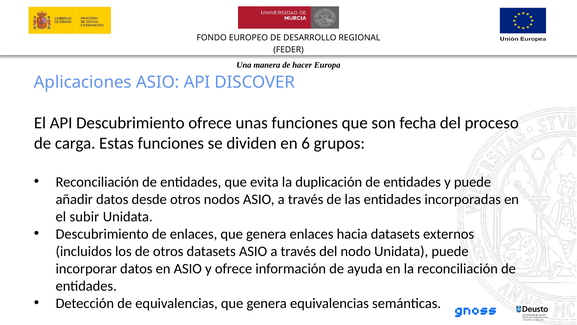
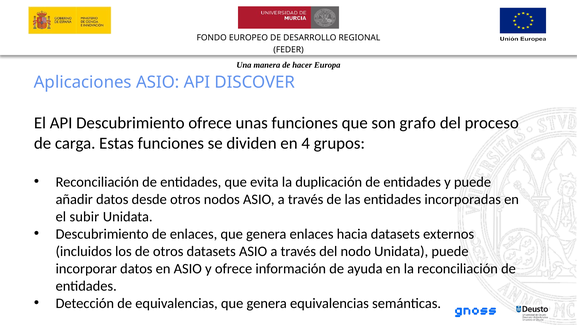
fecha: fecha -> grafo
6: 6 -> 4
